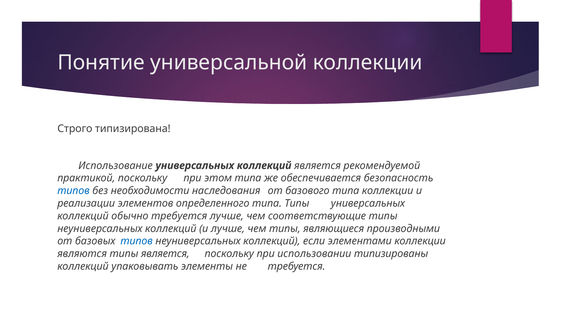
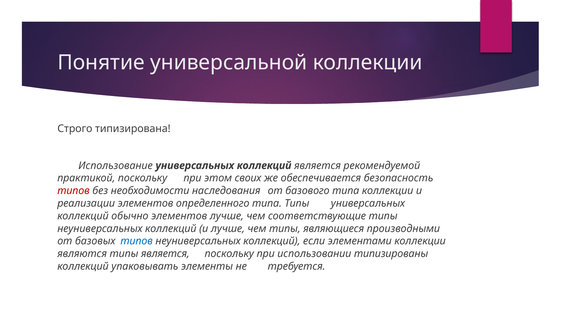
этом типа: типа -> своих
типов at (73, 191) colour: blue -> red
обычно требуется: требуется -> элементов
